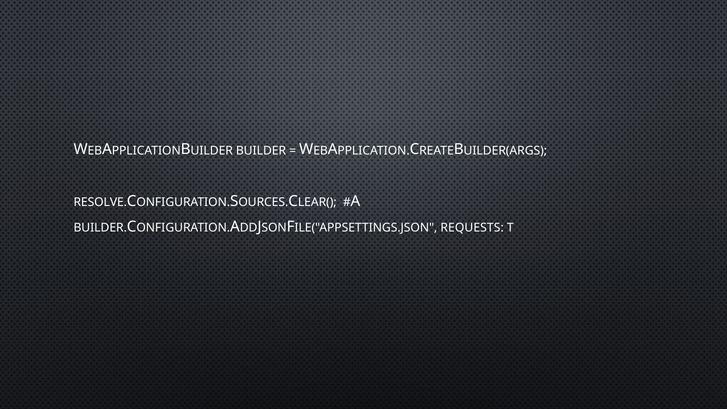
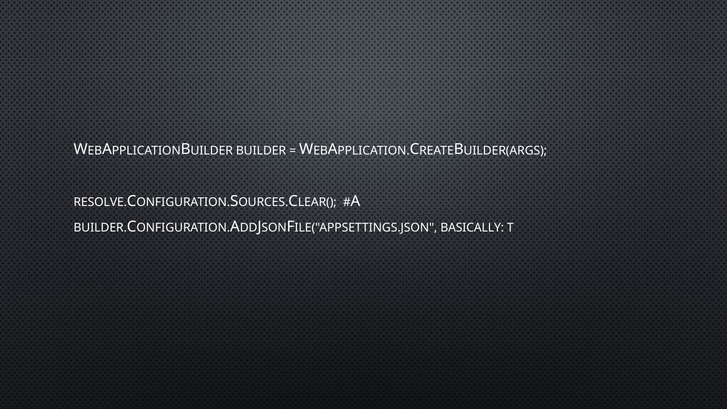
REQUESTS: REQUESTS -> BASICALLY
